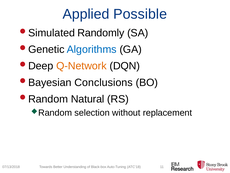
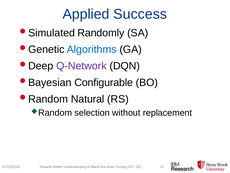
Possible: Possible -> Success
Q-Network colour: orange -> purple
Conclusions: Conclusions -> Configurable
